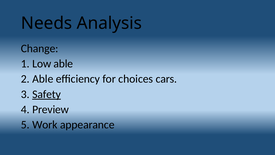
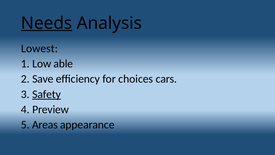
Needs underline: none -> present
Change: Change -> Lowest
2 Able: Able -> Save
Work: Work -> Areas
